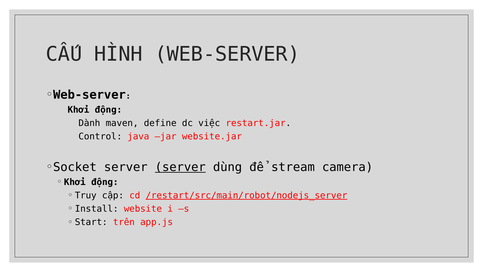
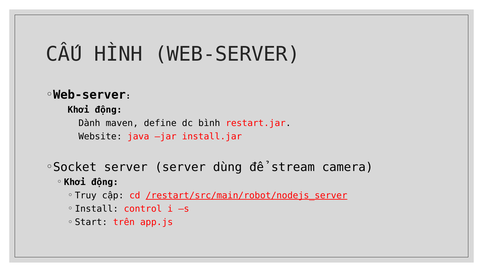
việc: việc -> bình
Control: Control -> Website
website.jar: website.jar -> install.jar
server at (180, 167) underline: present -> none
website: website -> control
